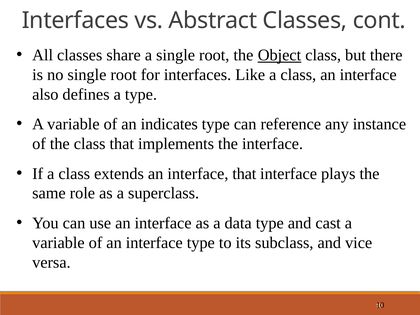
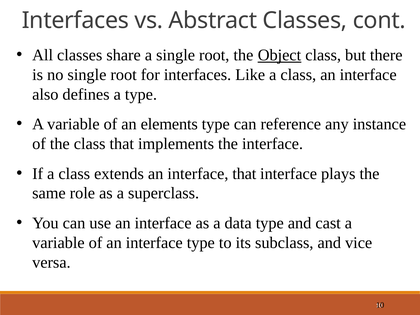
indicates: indicates -> elements
